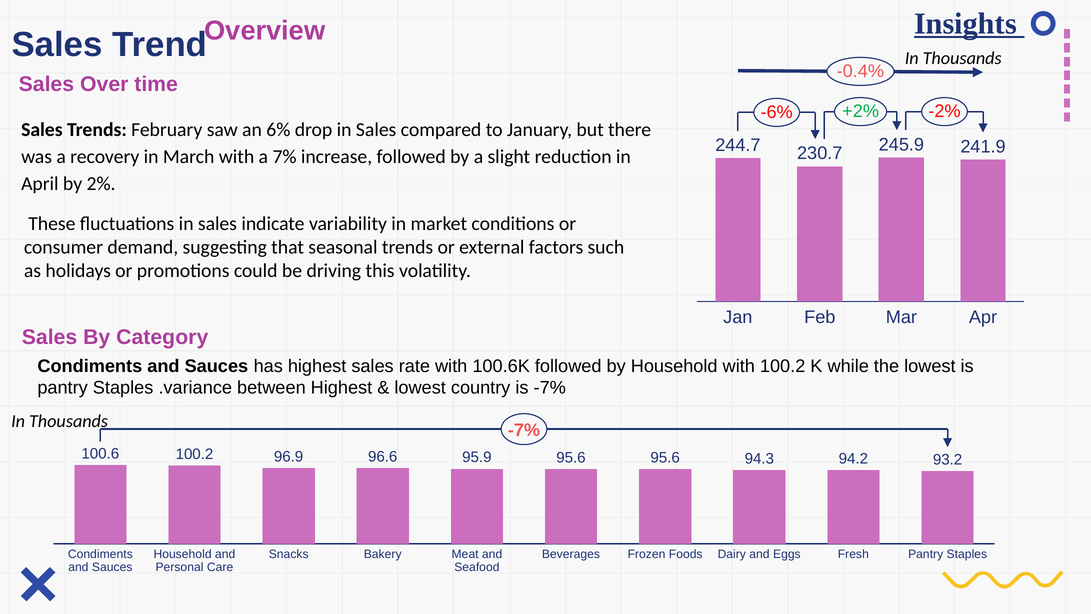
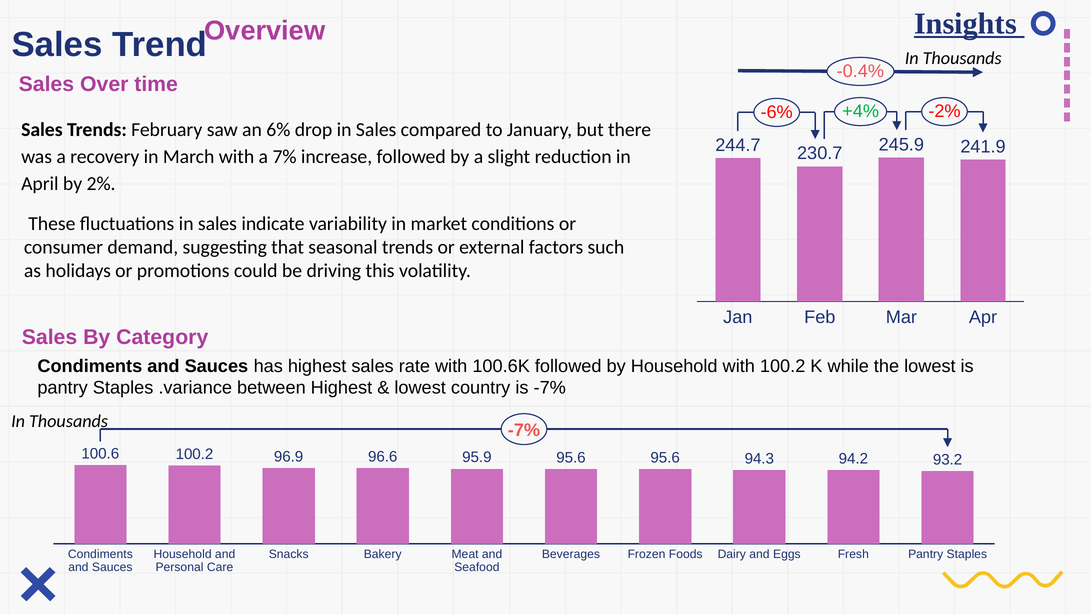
+2%: +2% -> +4%
